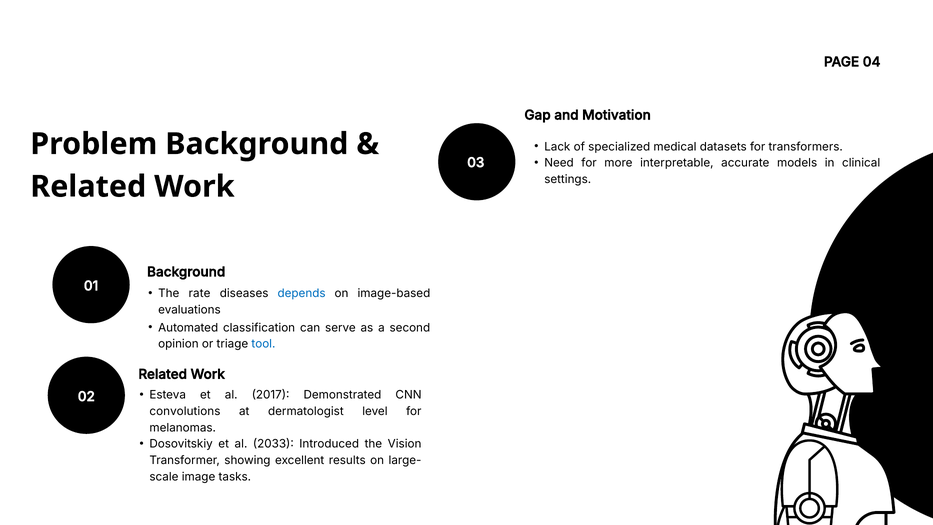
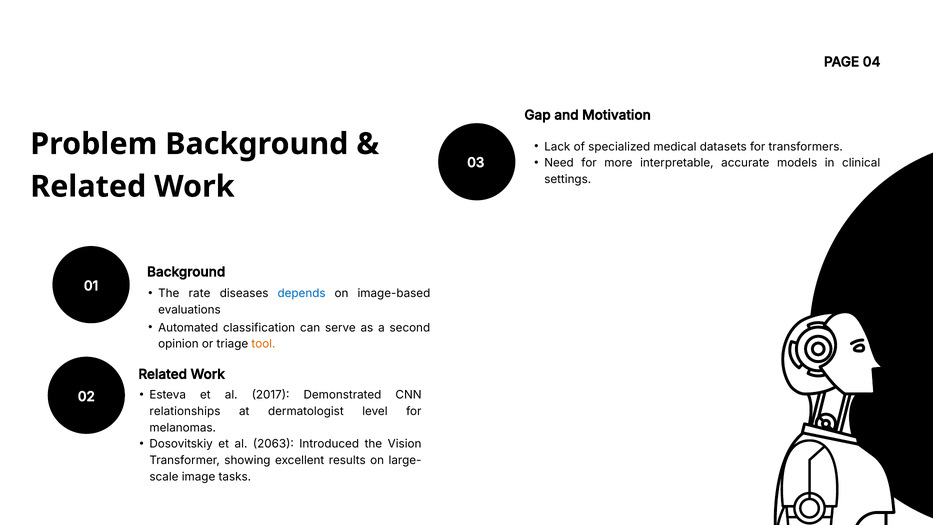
tool colour: blue -> orange
convolutions: convolutions -> relationships
2033: 2033 -> 2063
